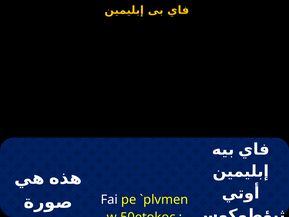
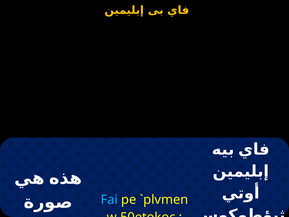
Fai colour: white -> light blue
